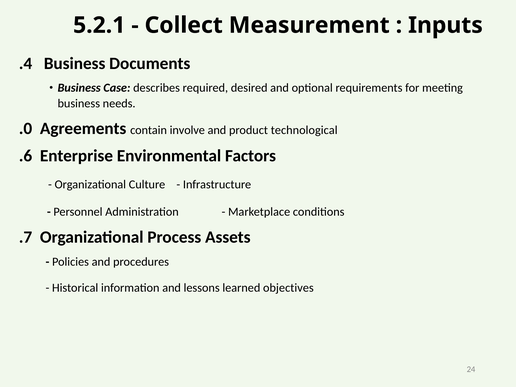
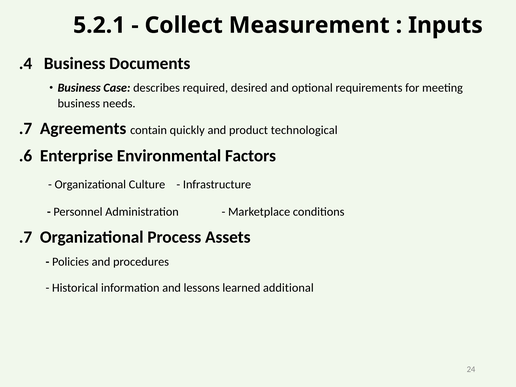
.0 at (26, 129): .0 -> .7
involve: involve -> quickly
objectives: objectives -> additional
